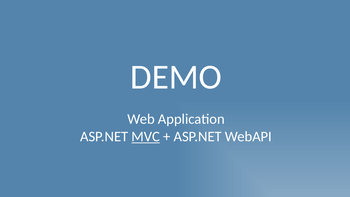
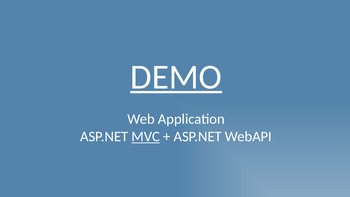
DEMO underline: none -> present
